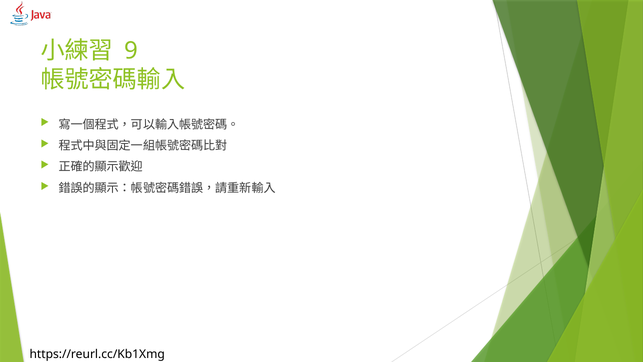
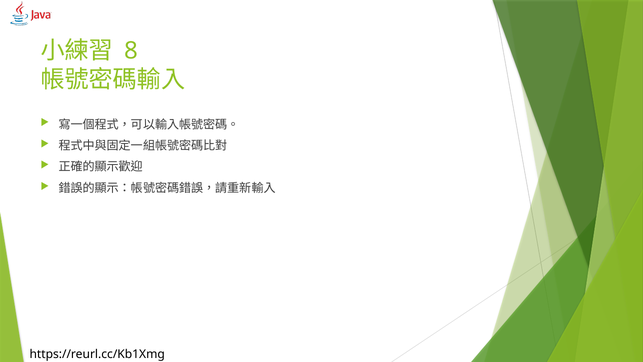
9: 9 -> 8
